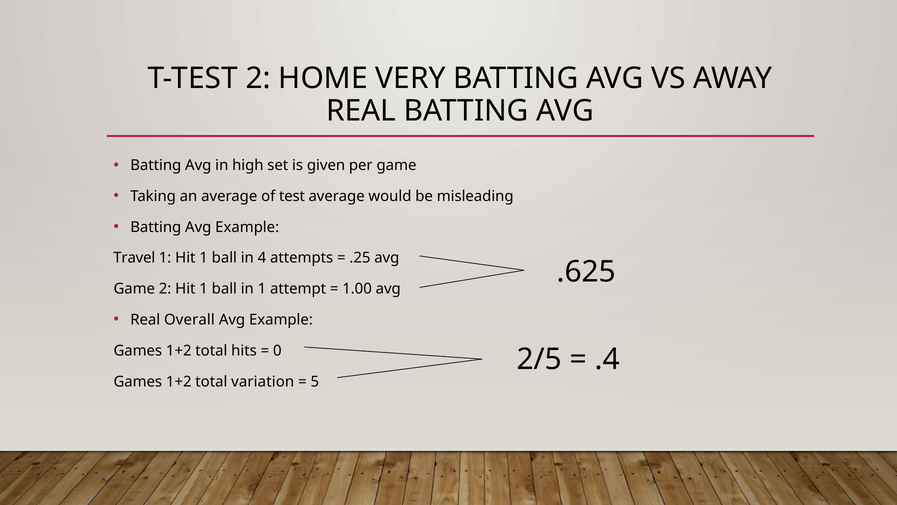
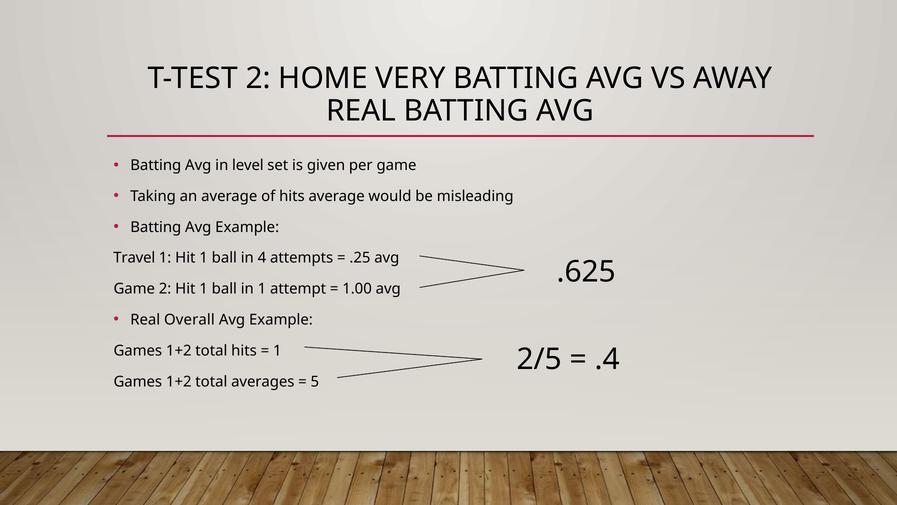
high: high -> level
of test: test -> hits
0 at (277, 350): 0 -> 1
variation: variation -> averages
